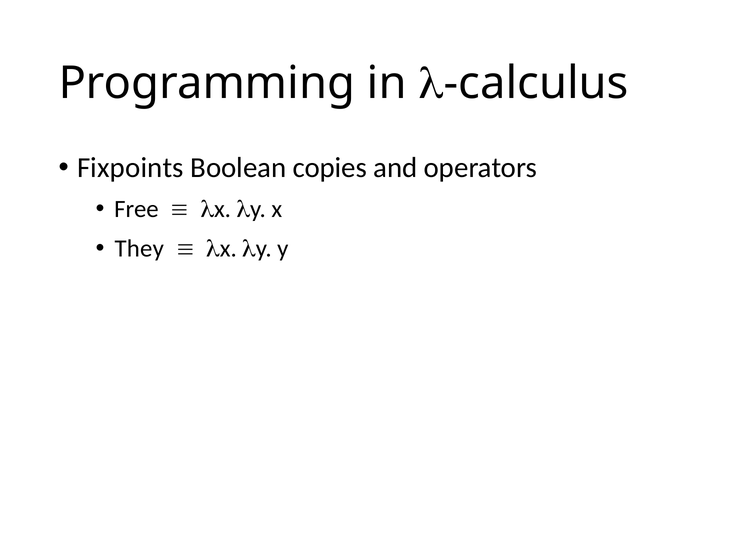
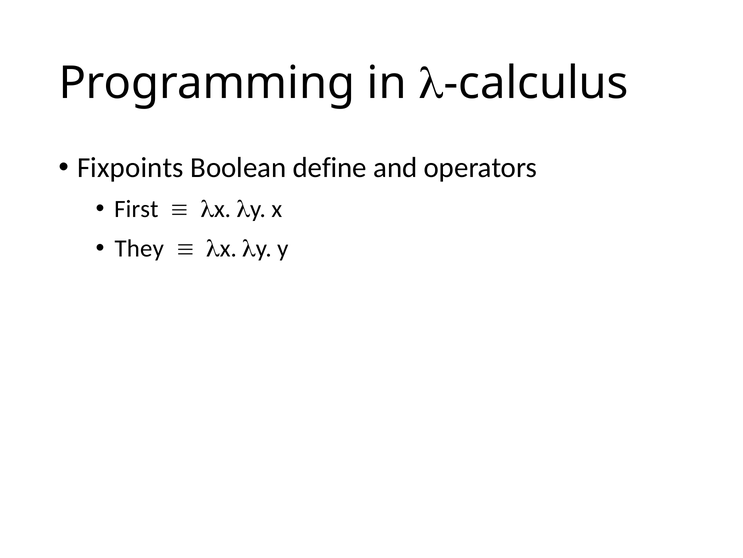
copies: copies -> define
Free: Free -> First
